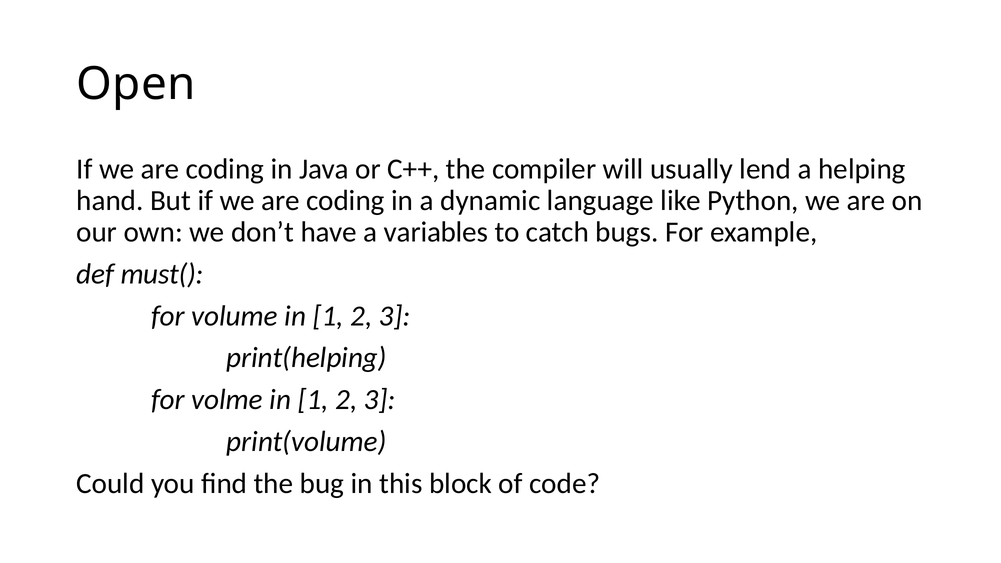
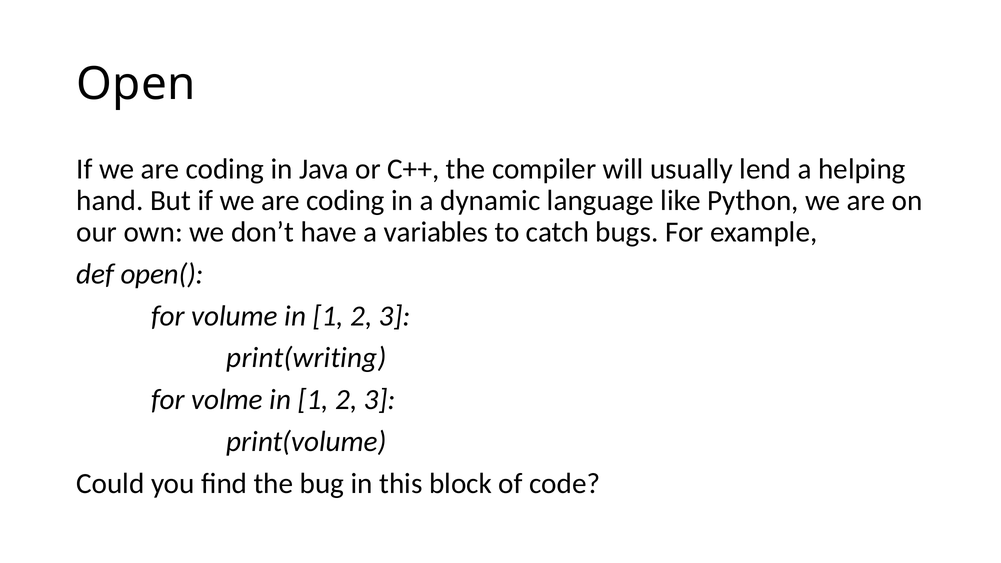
must(: must( -> open(
print(helping: print(helping -> print(writing
